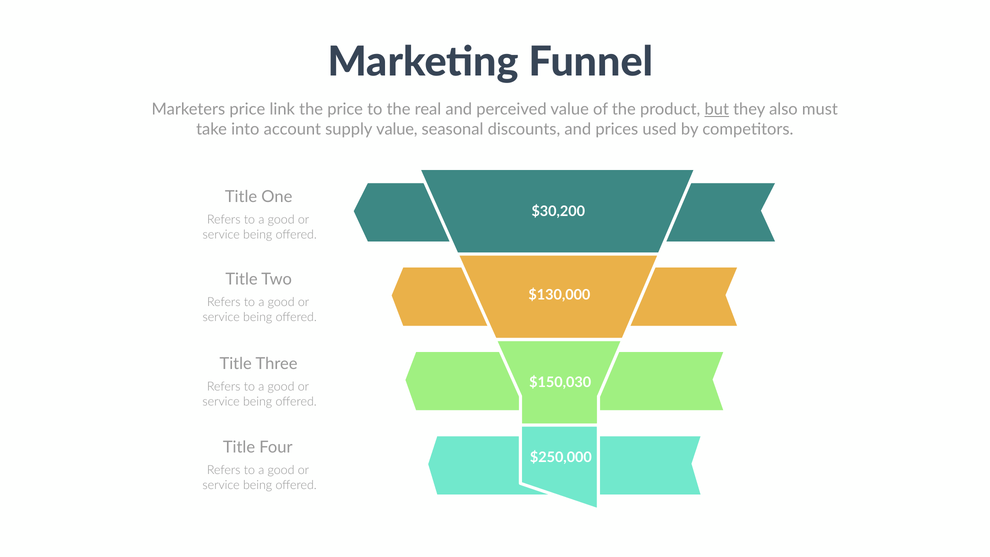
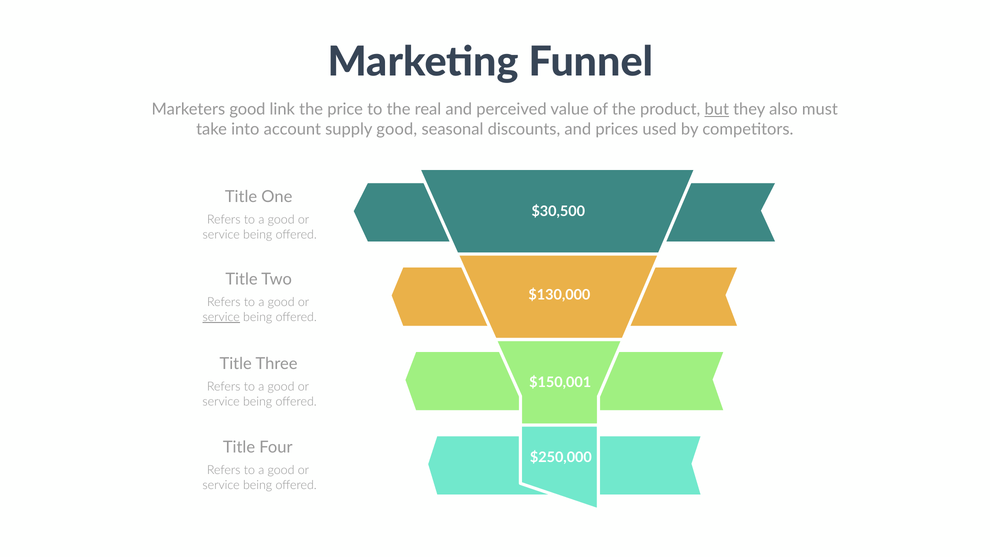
Marketers price: price -> good
supply value: value -> good
$30,200: $30,200 -> $30,500
service at (221, 317) underline: none -> present
$150,030: $150,030 -> $150,001
